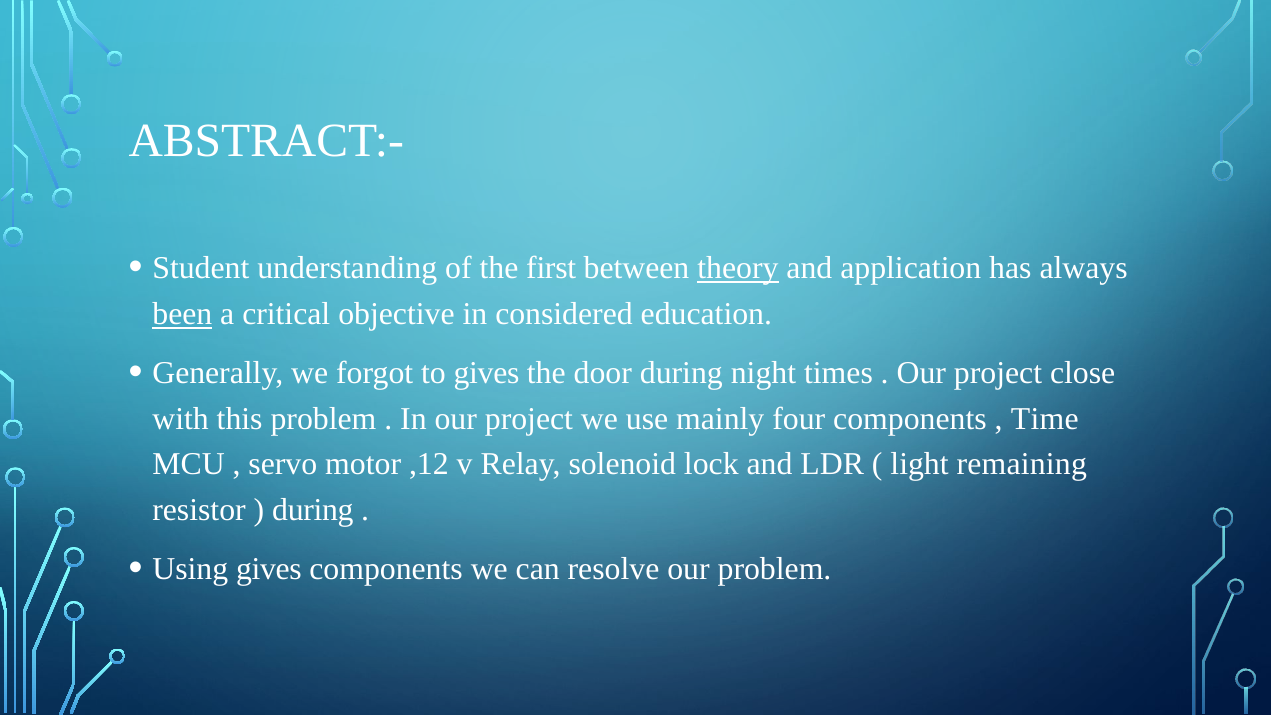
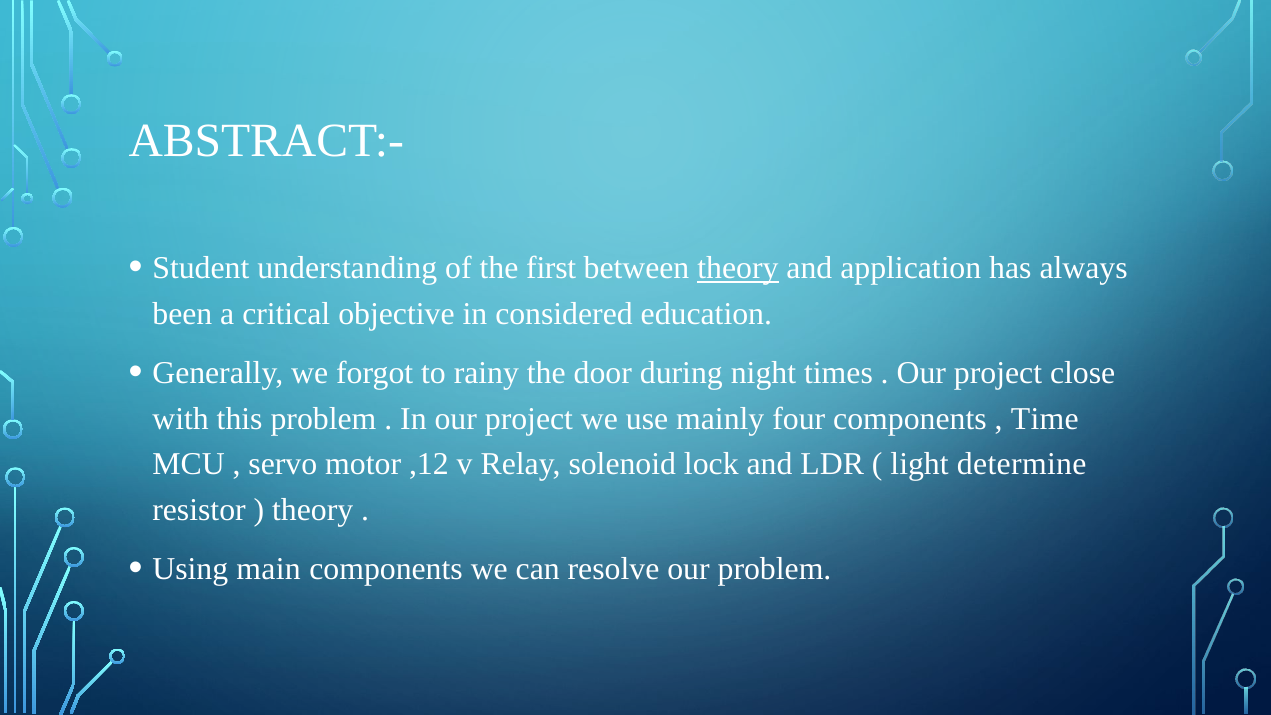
been underline: present -> none
to gives: gives -> rainy
remaining: remaining -> determine
during at (313, 510): during -> theory
Using gives: gives -> main
